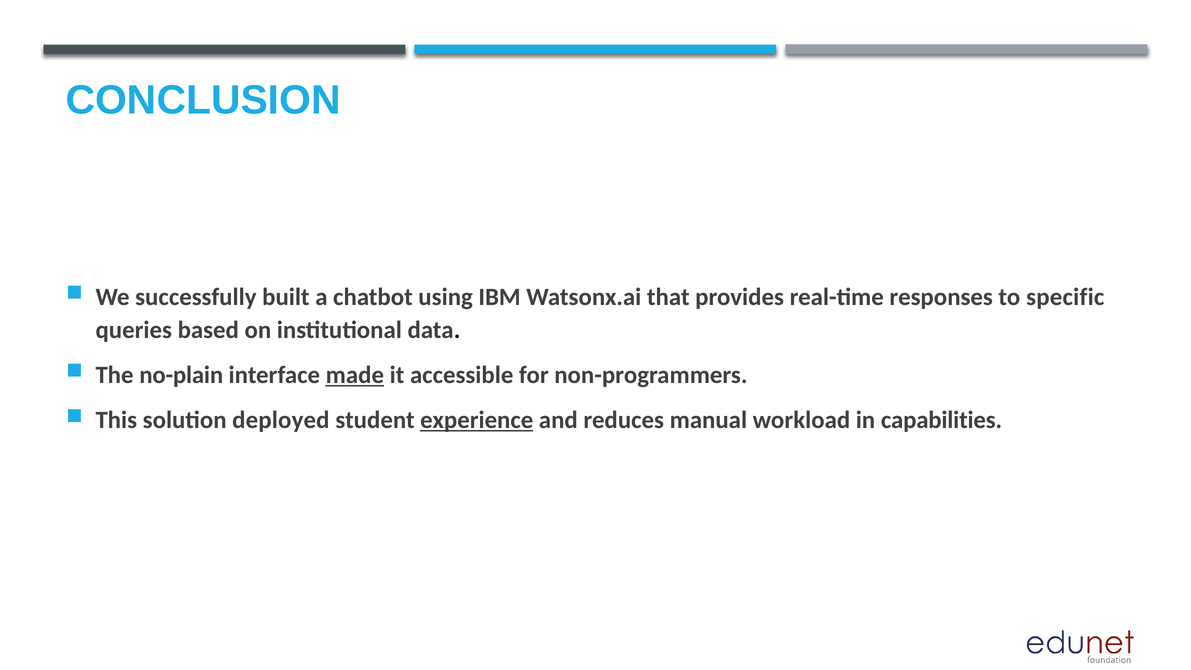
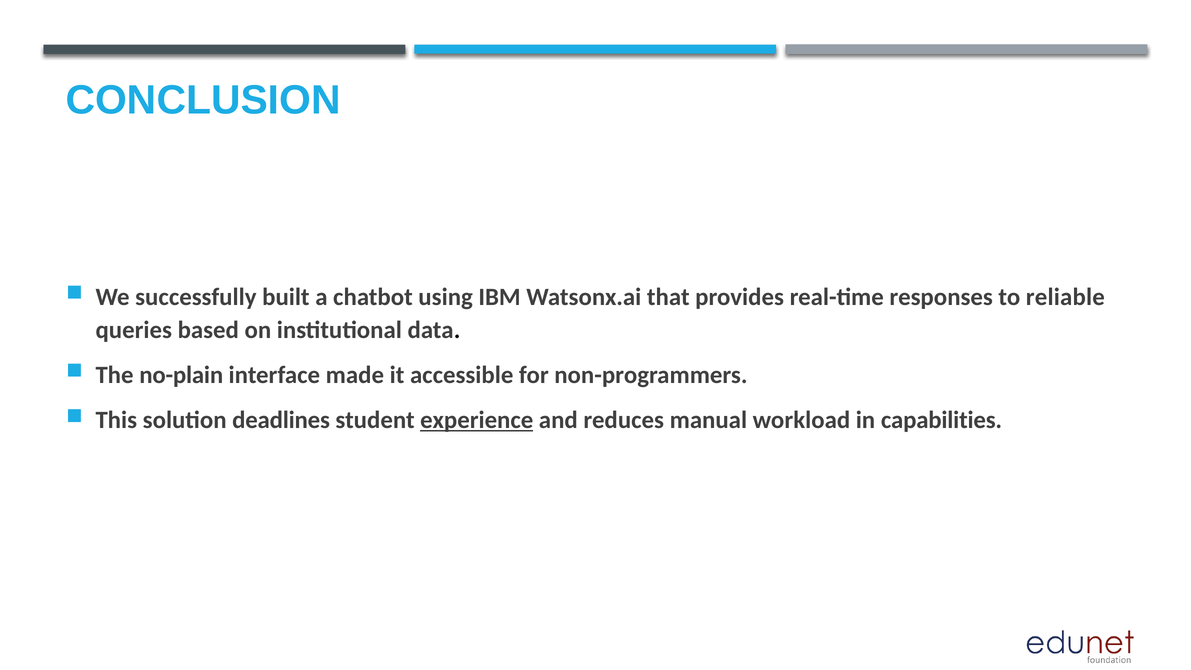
specific: specific -> reliable
made underline: present -> none
deployed: deployed -> deadlines
